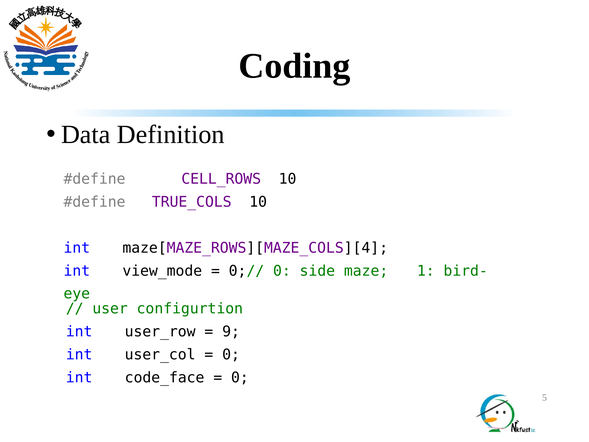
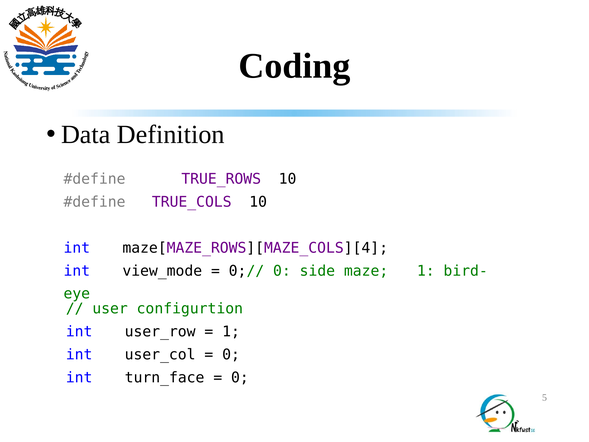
CELL_ROWS: CELL_ROWS -> TRUE_ROWS
9 at (231, 331): 9 -> 1
code_face: code_face -> turn_face
